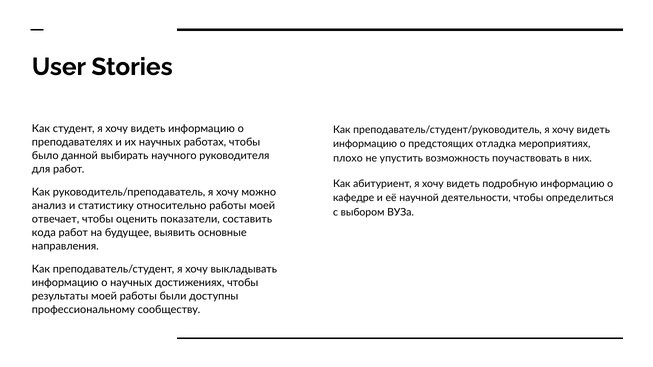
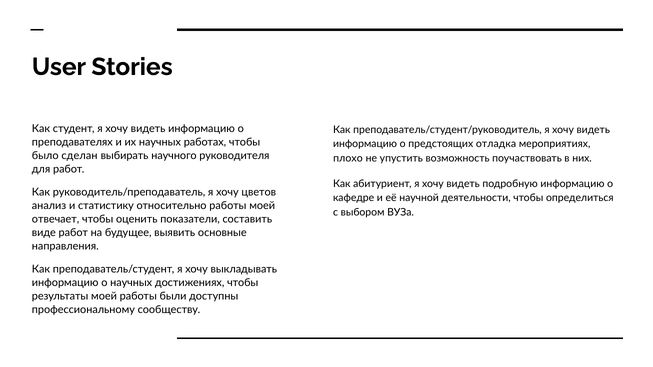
данной: данной -> сделан
можно: можно -> цветов
кода: кода -> виде
